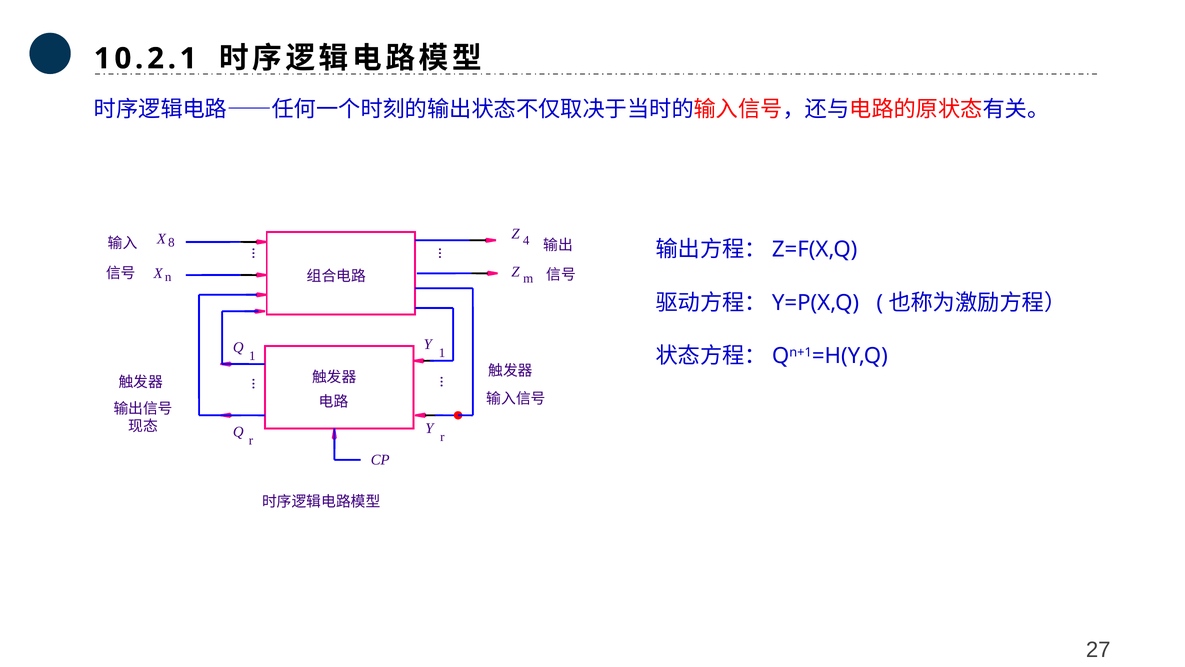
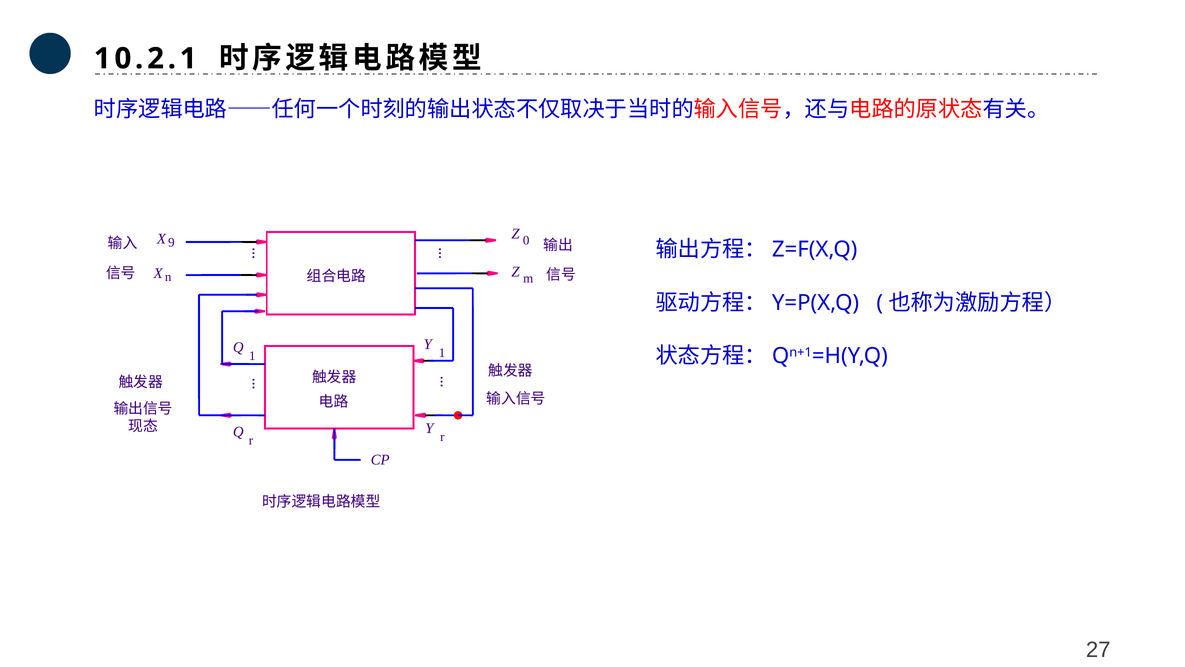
4: 4 -> 0
8: 8 -> 9
